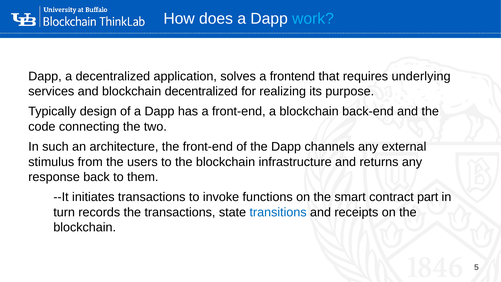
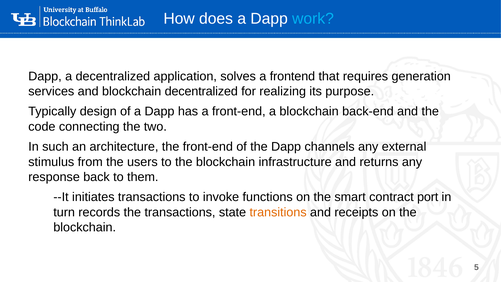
underlying: underlying -> generation
part: part -> port
transitions colour: blue -> orange
